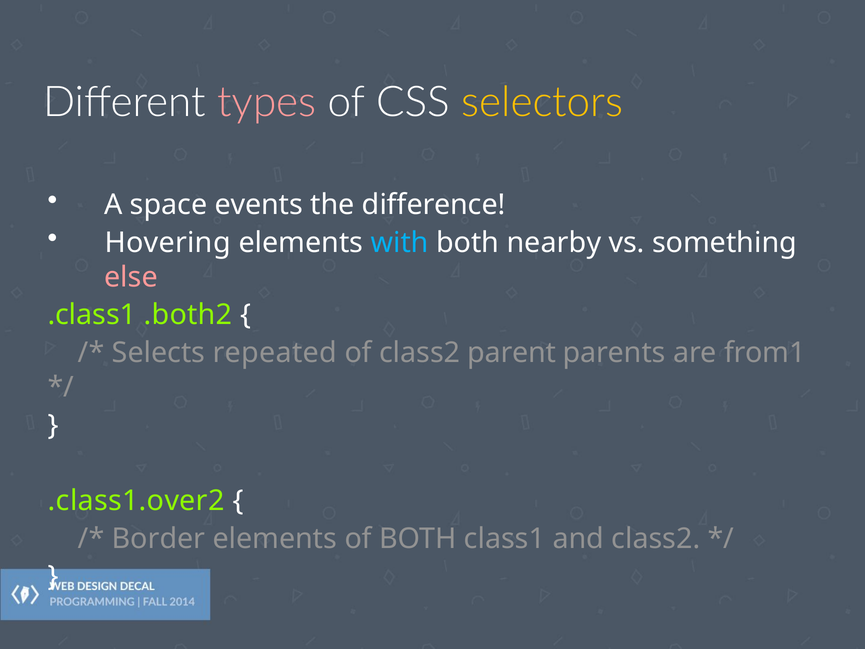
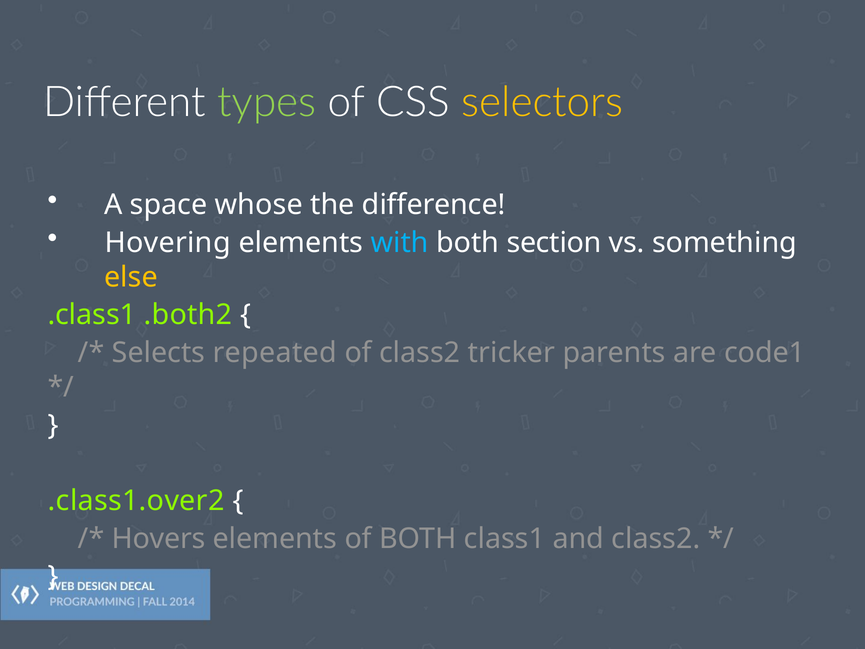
types colour: pink -> light green
events: events -> whose
nearby: nearby -> section
else colour: pink -> yellow
parent: parent -> tricker
from1: from1 -> code1
Border: Border -> Hovers
